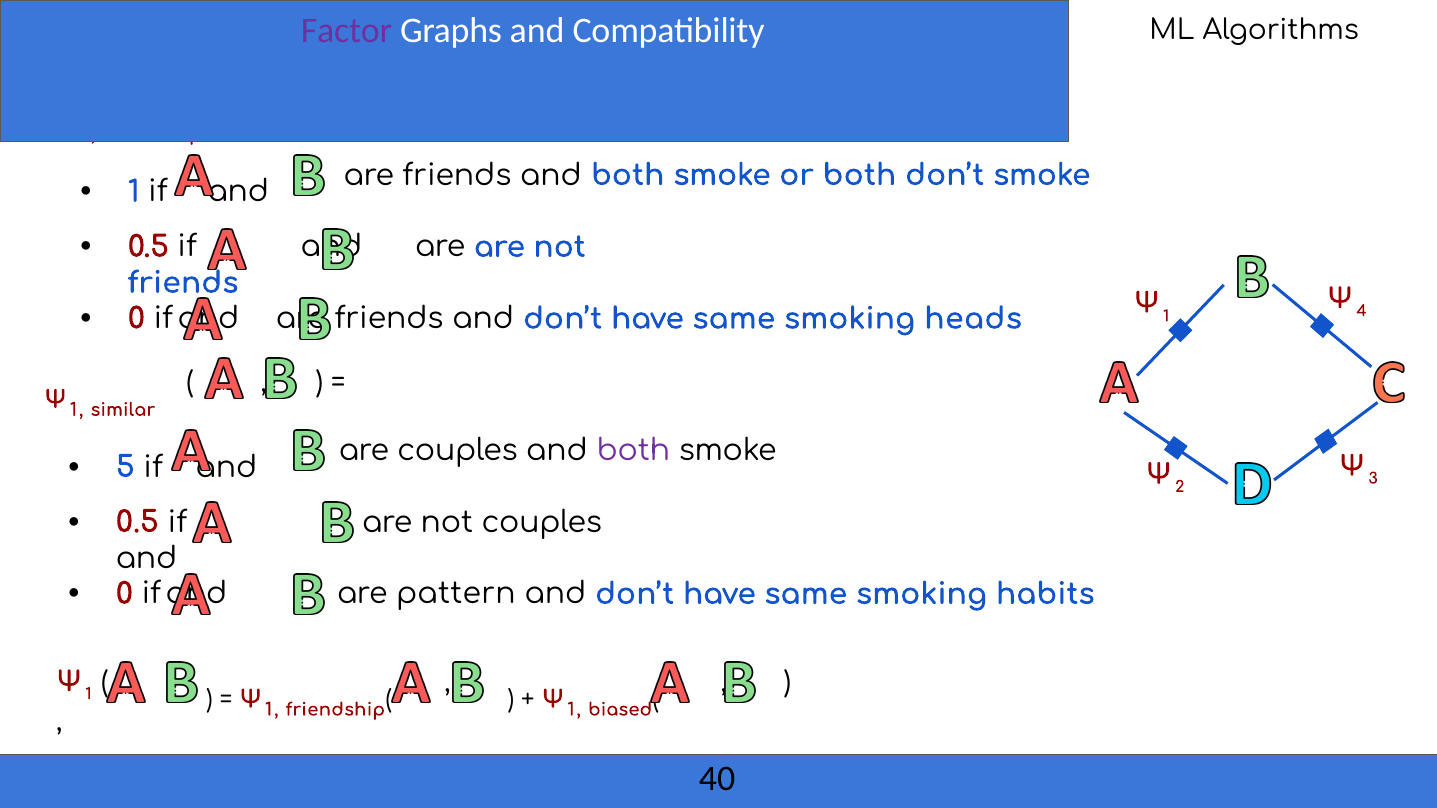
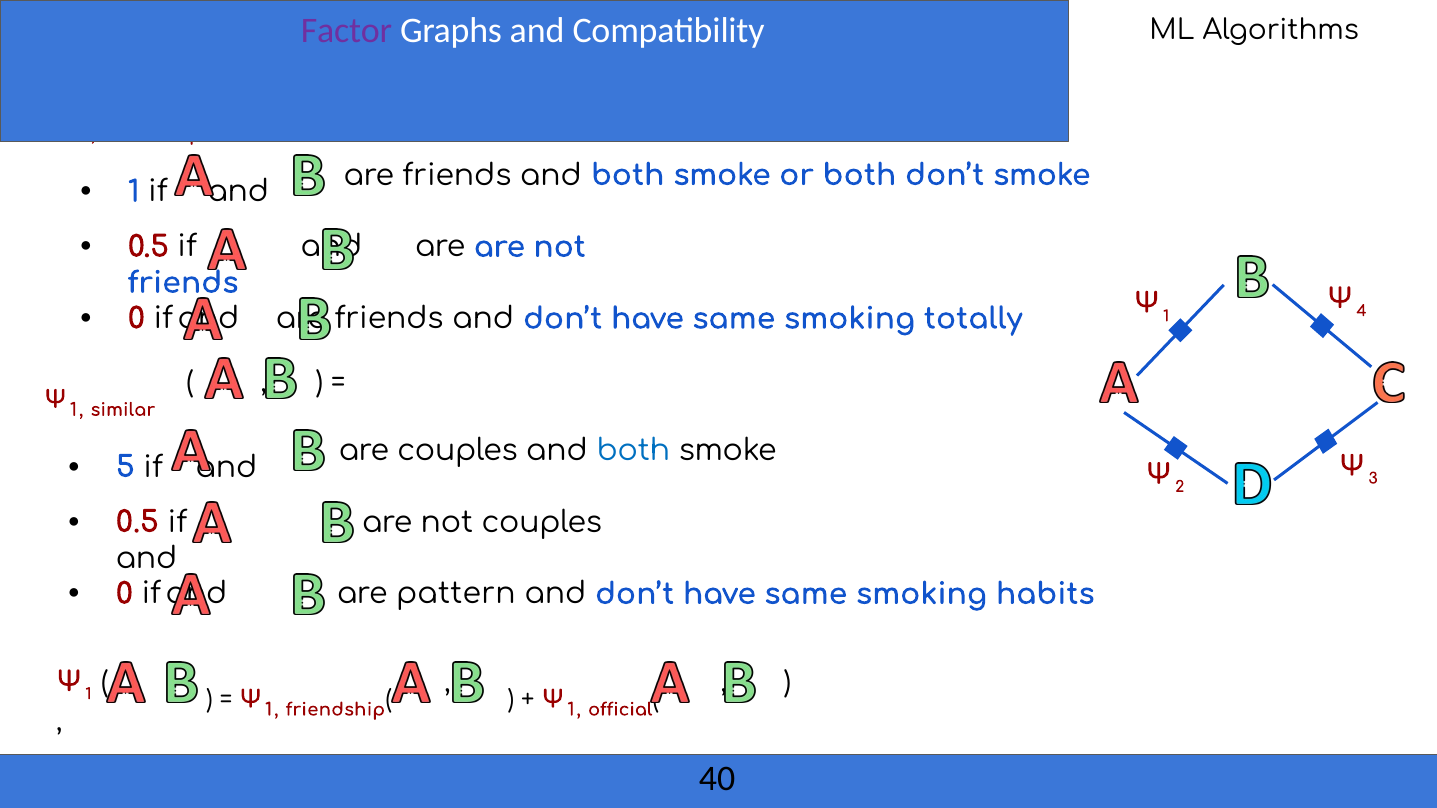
heads: heads -> totally
both at (633, 451) colour: purple -> blue
biased: biased -> official
